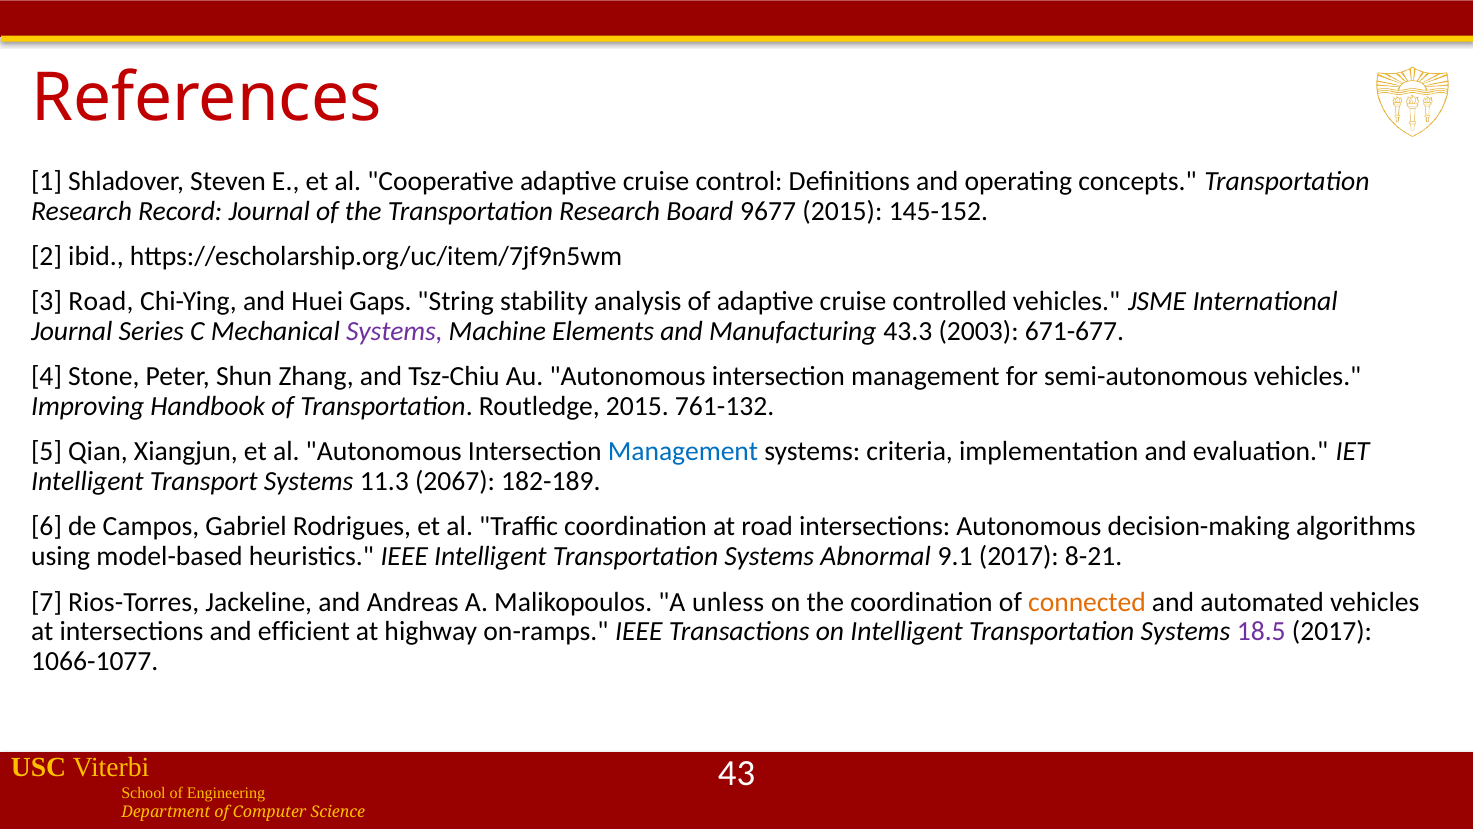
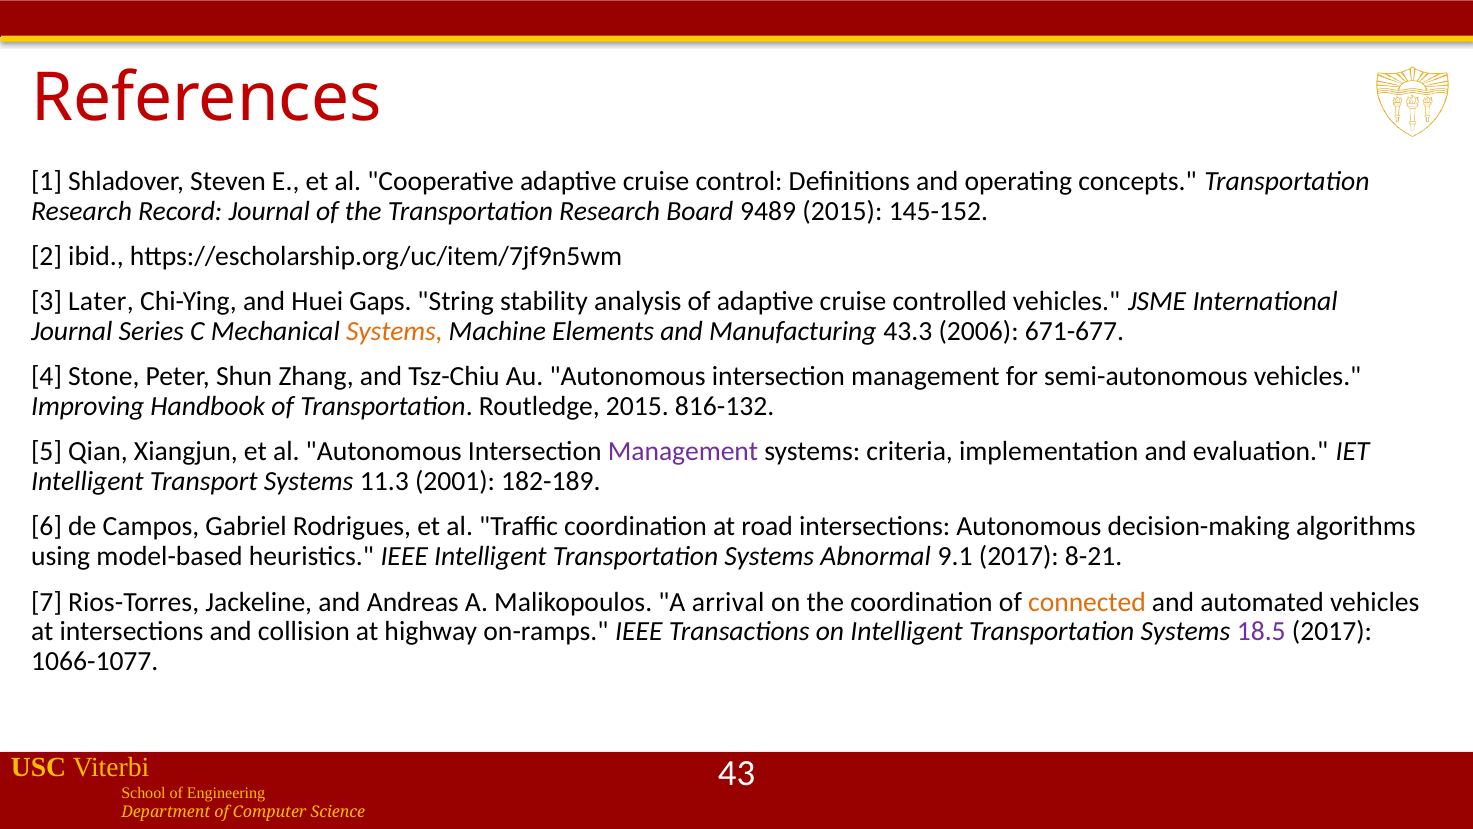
9677: 9677 -> 9489
3 Road: Road -> Later
Systems at (394, 331) colour: purple -> orange
2003: 2003 -> 2006
761-132: 761-132 -> 816-132
Management at (683, 452) colour: blue -> purple
2067: 2067 -> 2001
unless: unless -> arrival
efficient: efficient -> collision
